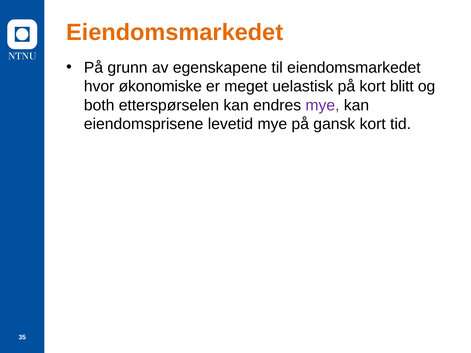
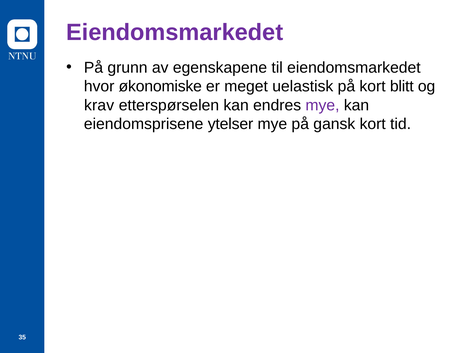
Eiendomsmarkedet at (175, 32) colour: orange -> purple
both: both -> krav
levetid: levetid -> ytelser
